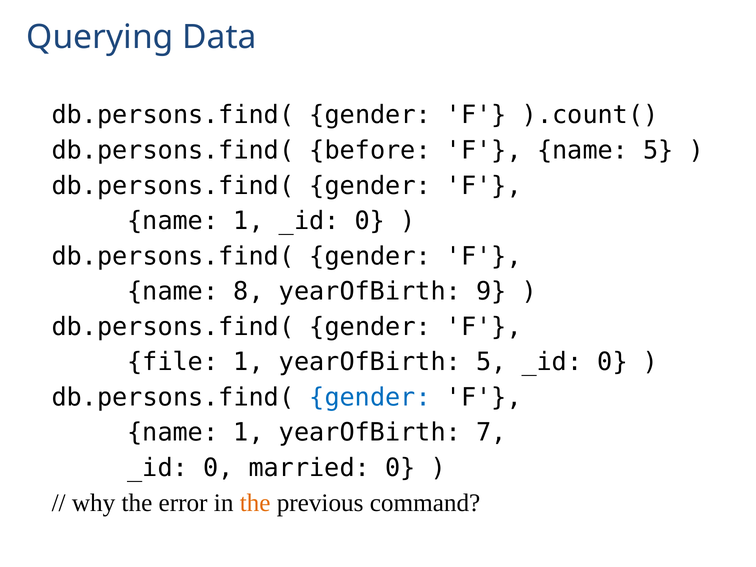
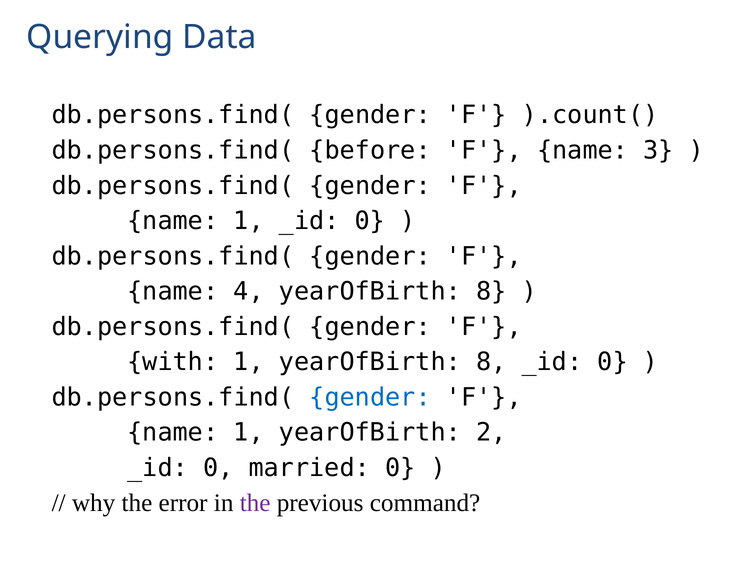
name 5: 5 -> 3
8: 8 -> 4
9 at (491, 292): 9 -> 8
file: file -> with
1 yearOfBirth 5: 5 -> 8
7: 7 -> 2
the at (255, 503) colour: orange -> purple
